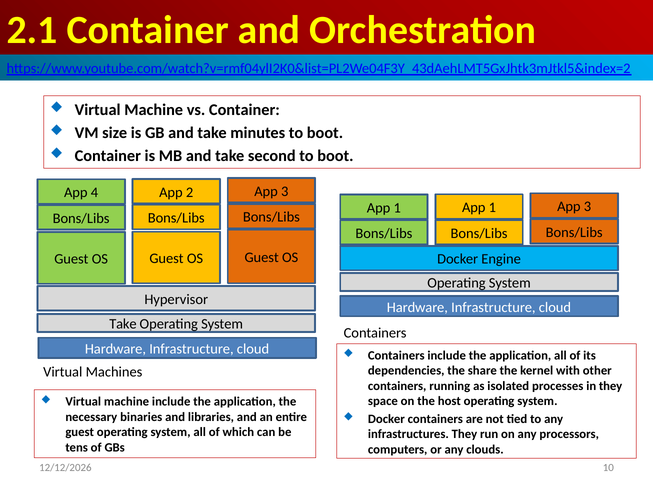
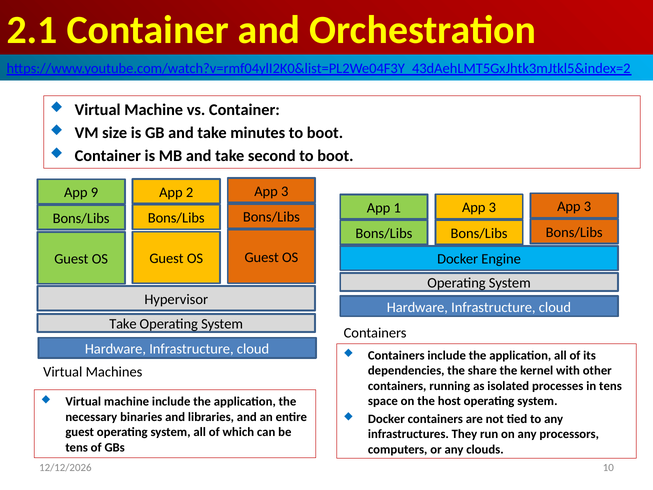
4: 4 -> 9
1 at (492, 207): 1 -> 3
in they: they -> tens
